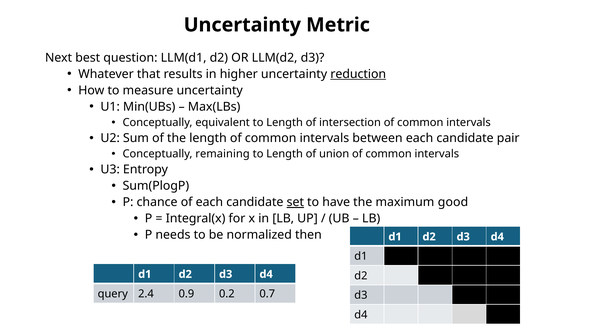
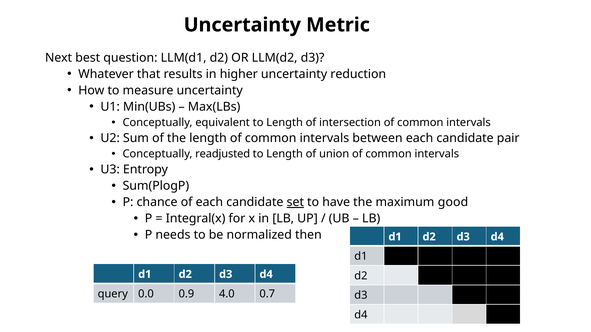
reduction underline: present -> none
remaining: remaining -> readjusted
2.4: 2.4 -> 0.0
0.2: 0.2 -> 4.0
